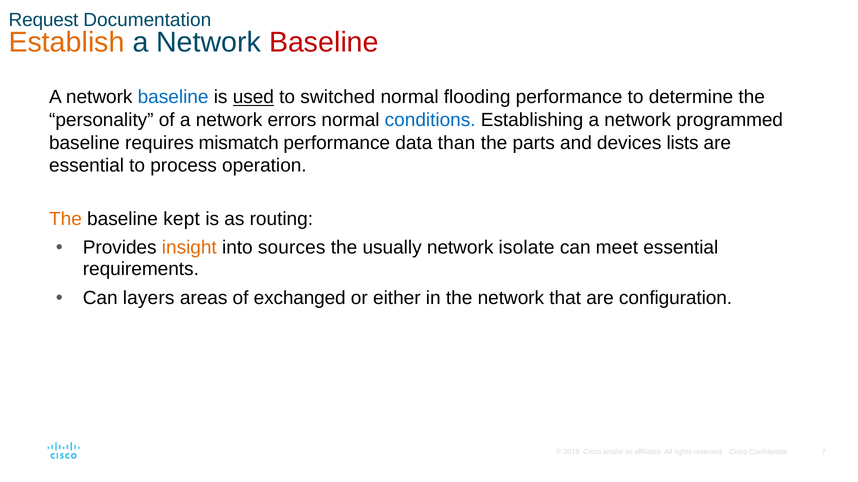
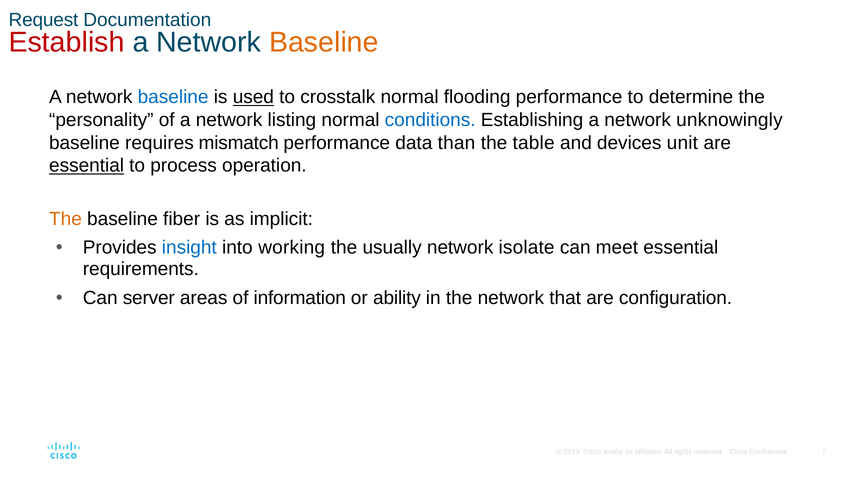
Establish colour: orange -> red
Baseline at (324, 42) colour: red -> orange
switched: switched -> crosstalk
errors: errors -> listing
programmed: programmed -> unknowingly
parts: parts -> table
lists: lists -> unit
essential at (87, 166) underline: none -> present
kept: kept -> fiber
routing: routing -> implicit
insight colour: orange -> blue
sources: sources -> working
layers: layers -> server
exchanged: exchanged -> information
either: either -> ability
